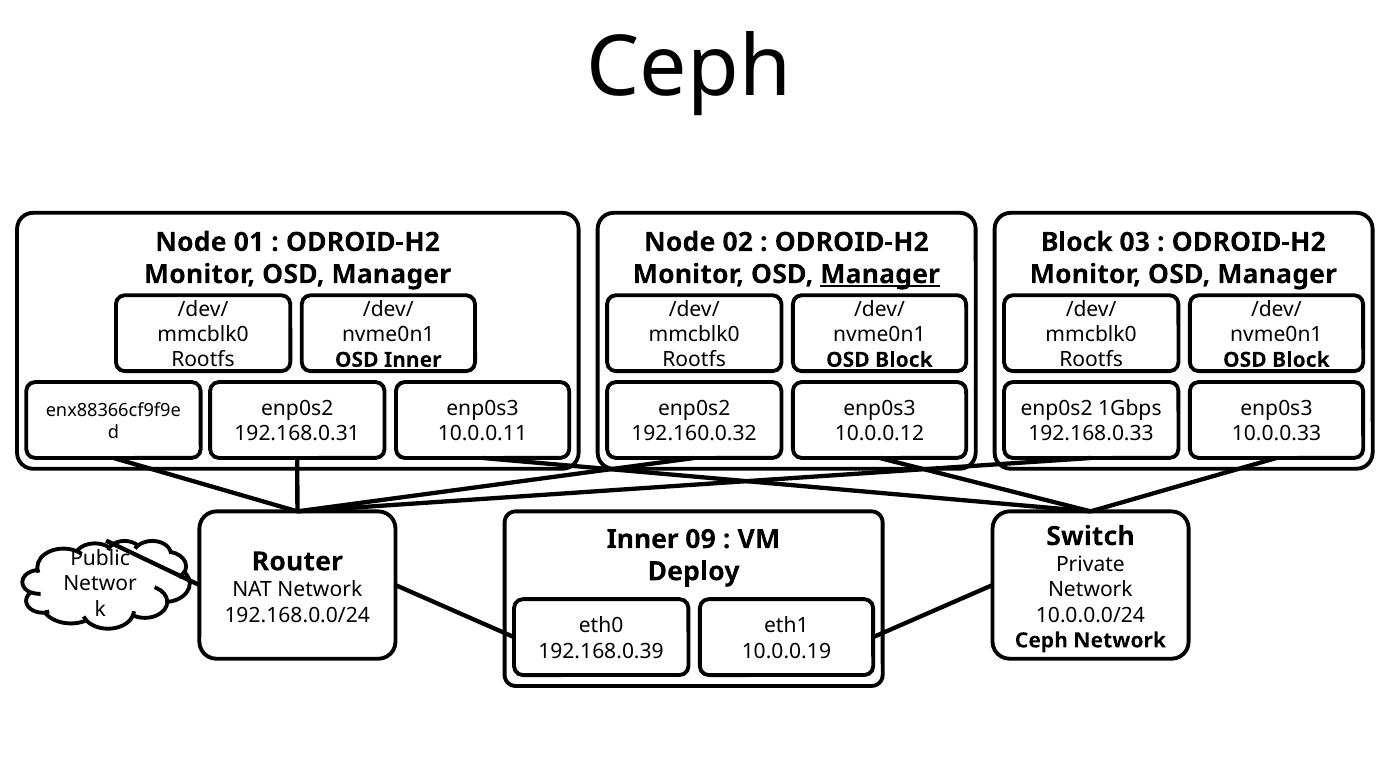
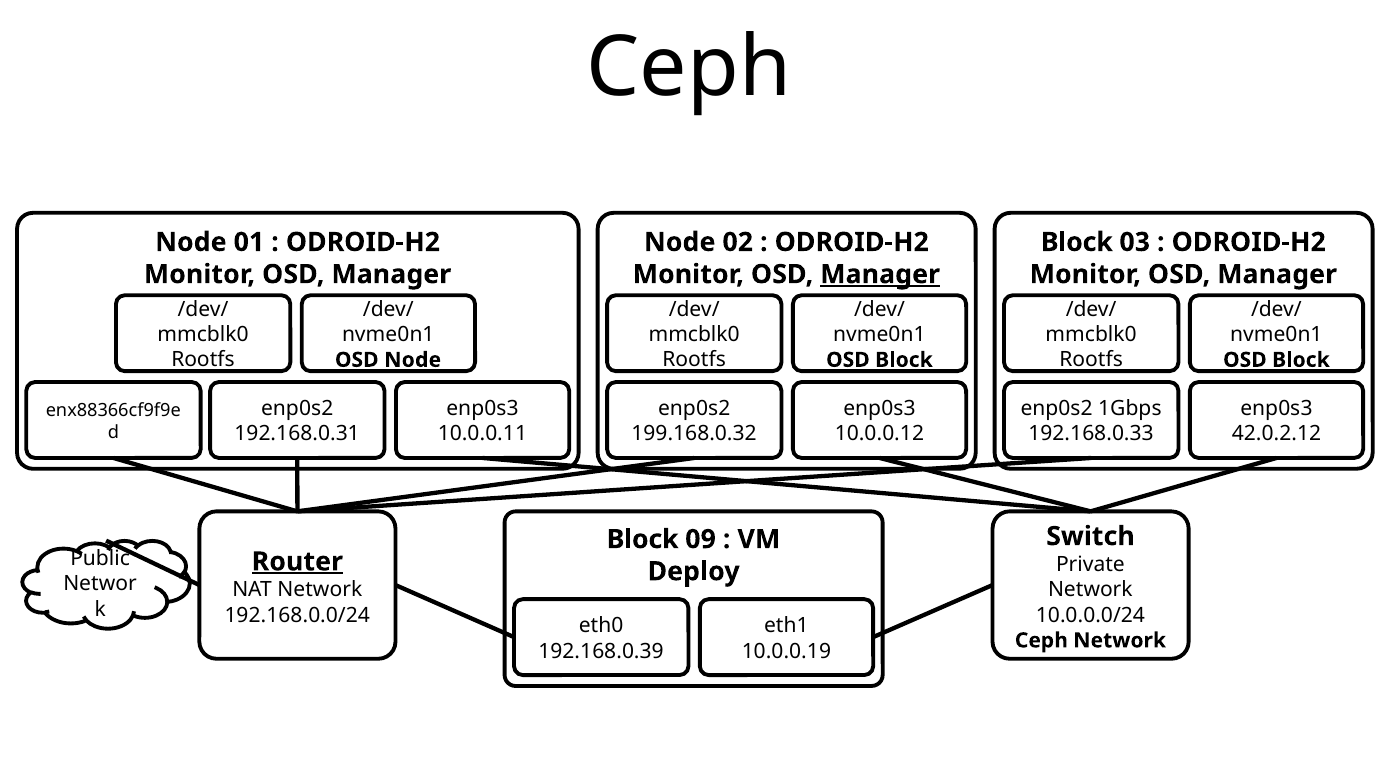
OSD Inner: Inner -> Node
192.160.0.32: 192.160.0.32 -> 199.168.0.32
10.0.0.33: 10.0.0.33 -> 42.0.2.12
Inner at (643, 539): Inner -> Block
Router underline: none -> present
